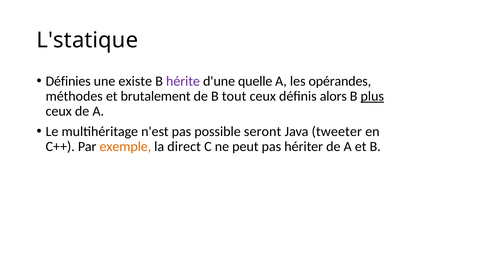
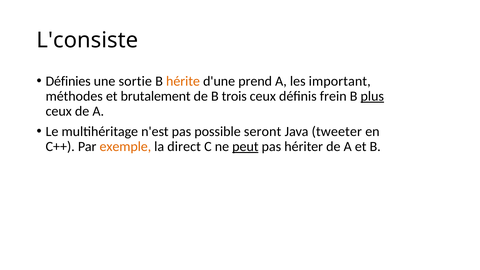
L'statique: L'statique -> L'consiste
existe: existe -> sortie
hérite colour: purple -> orange
quelle: quelle -> prend
opérandes: opérandes -> important
tout: tout -> trois
alors: alors -> frein
peut underline: none -> present
